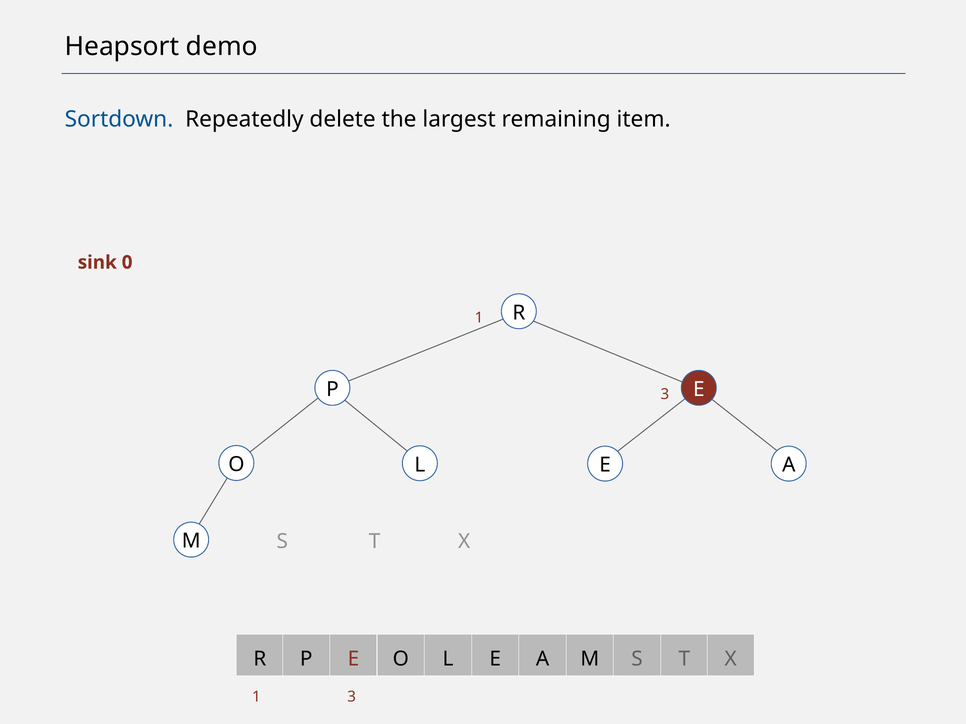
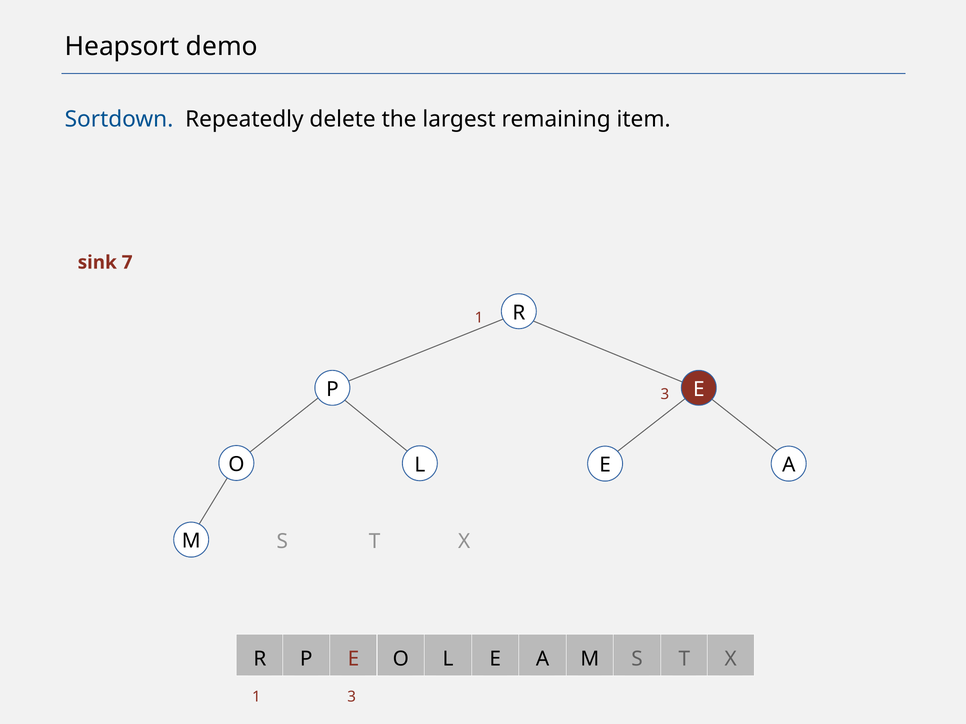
0: 0 -> 7
